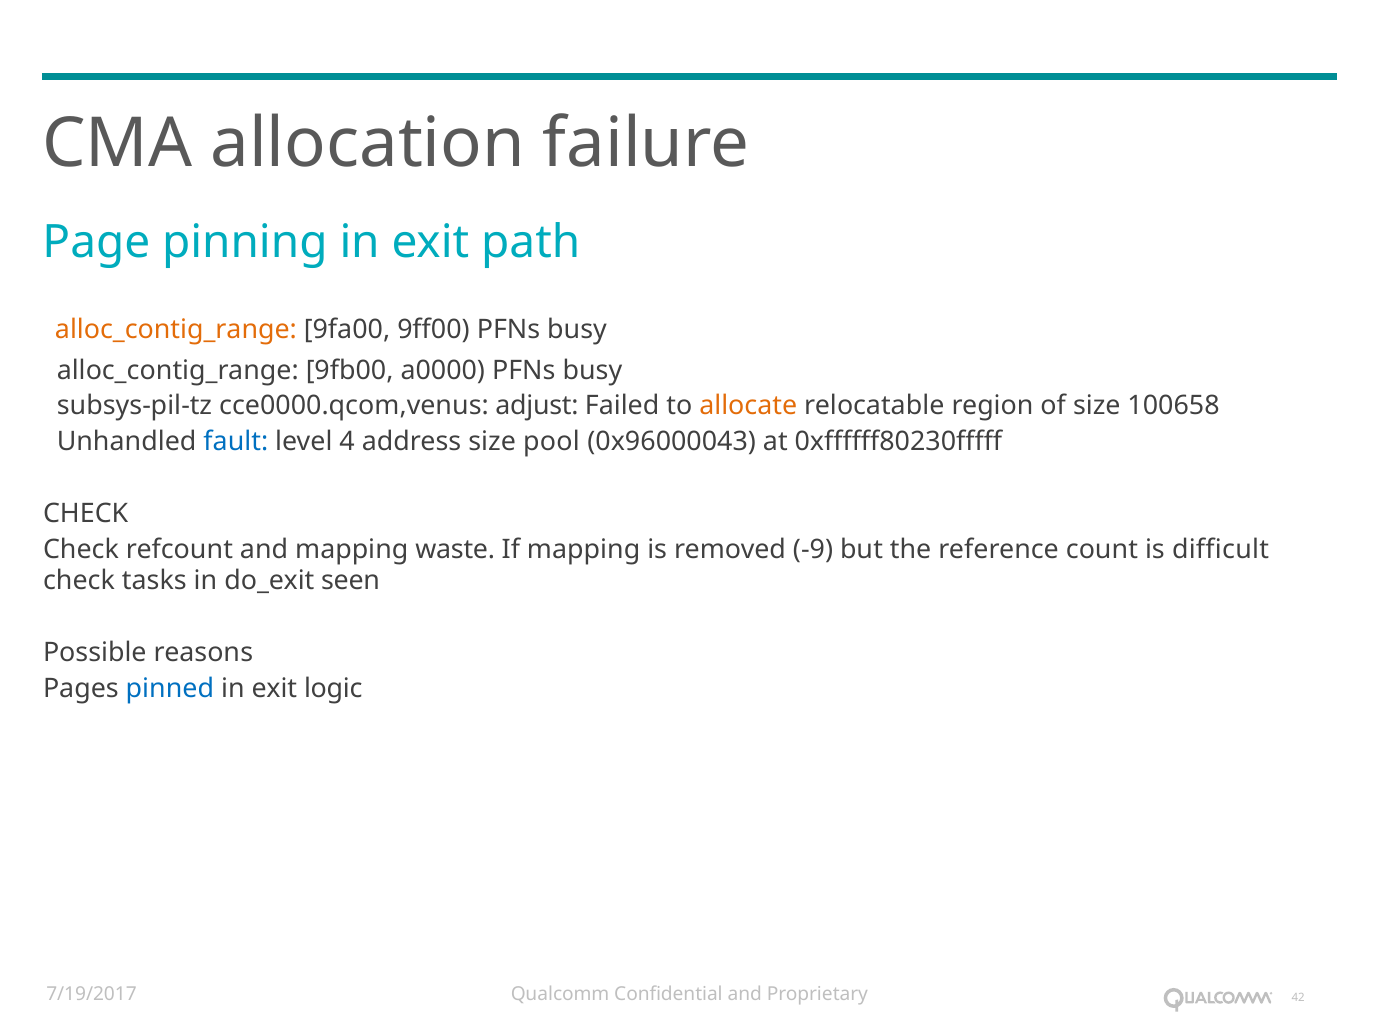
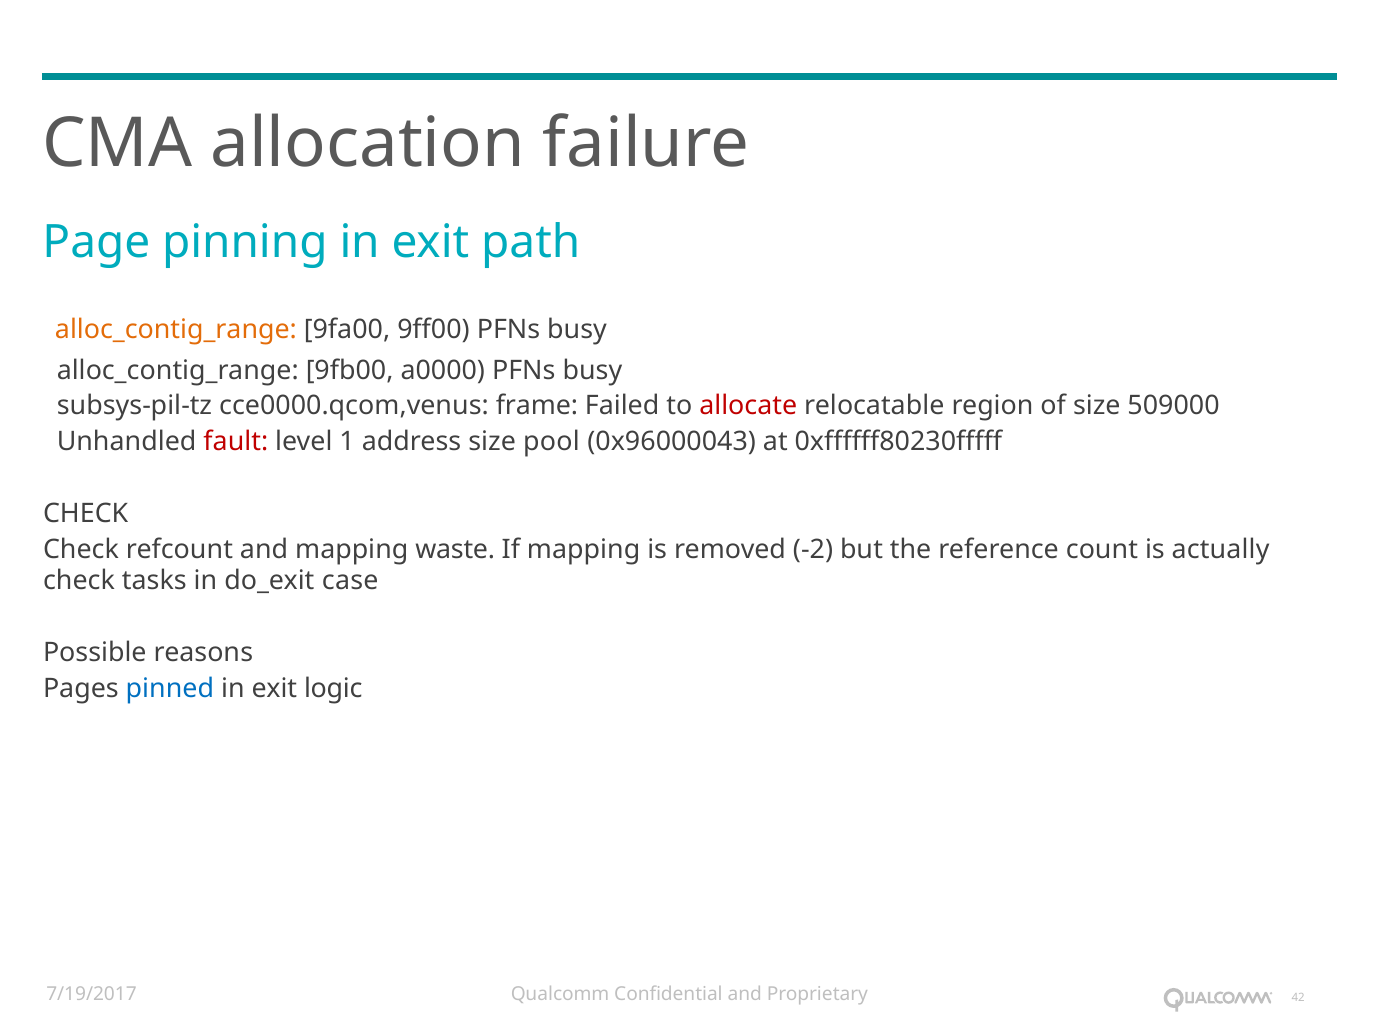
adjust: adjust -> frame
allocate colour: orange -> red
100658: 100658 -> 509000
fault colour: blue -> red
4: 4 -> 1
-9: -9 -> -2
difficult: difficult -> actually
seen: seen -> case
